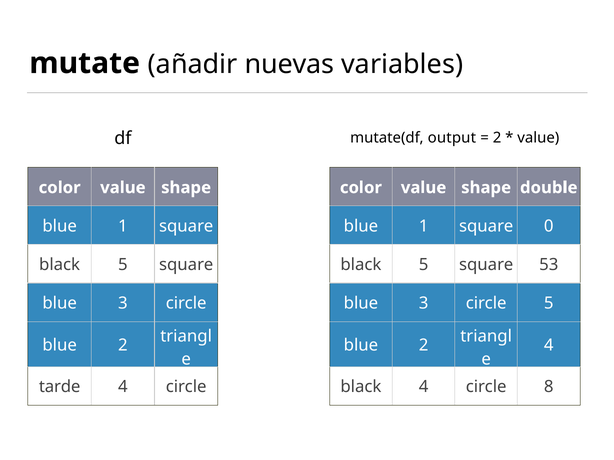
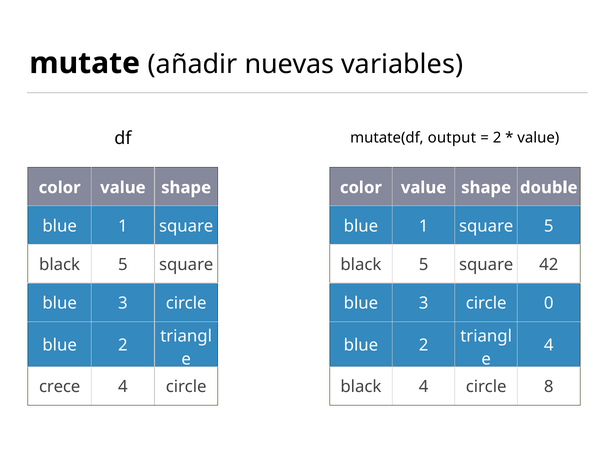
square 0: 0 -> 5
53: 53 -> 42
circle 5: 5 -> 0
tarde: tarde -> crece
